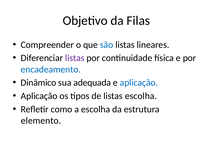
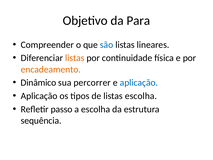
Filas: Filas -> Para
listas at (75, 58) colour: purple -> orange
encadeamento colour: blue -> orange
adequada: adequada -> percorrer
como: como -> passo
elemento: elemento -> sequência
